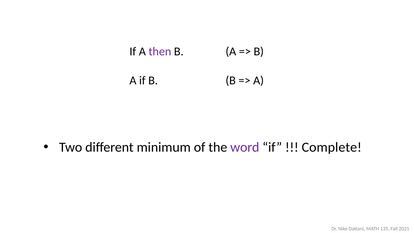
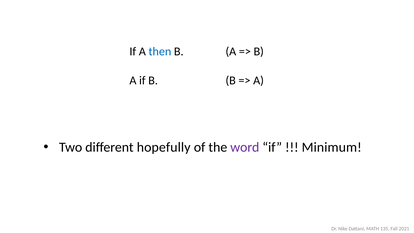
then colour: purple -> blue
minimum: minimum -> hopefully
Complete: Complete -> Minimum
